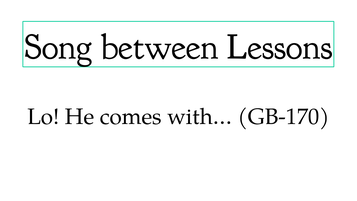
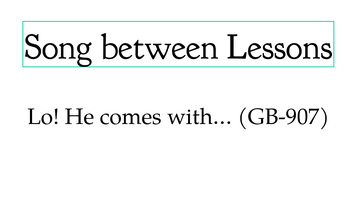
GB-170: GB-170 -> GB-907
